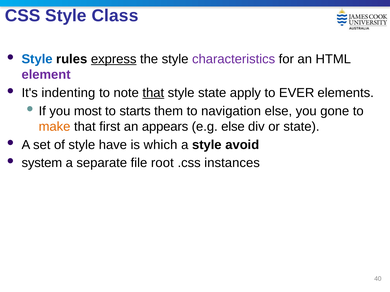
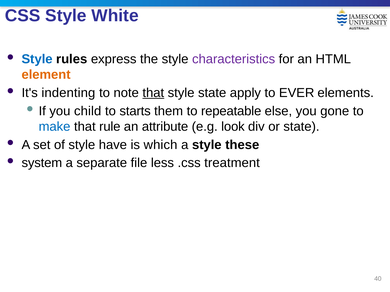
Class: Class -> White
express underline: present -> none
element colour: purple -> orange
most: most -> child
navigation: navigation -> repeatable
make colour: orange -> blue
first: first -> rule
appears: appears -> attribute
e.g else: else -> look
avoid: avoid -> these
root: root -> less
instances: instances -> treatment
